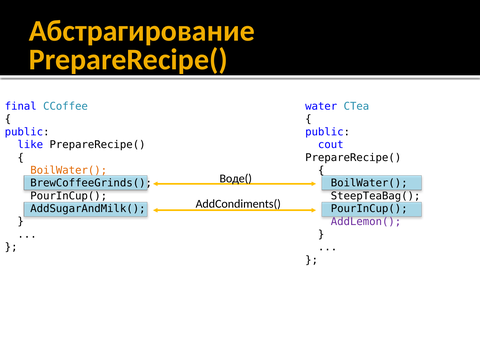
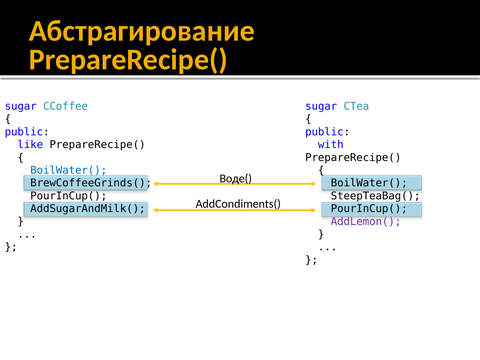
final at (21, 106): final -> sugar
water at (321, 106): water -> sugar
cout: cout -> with
BoilWater( at (69, 170) colour: orange -> blue
